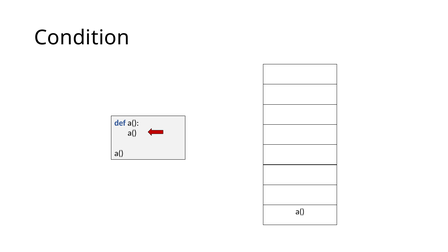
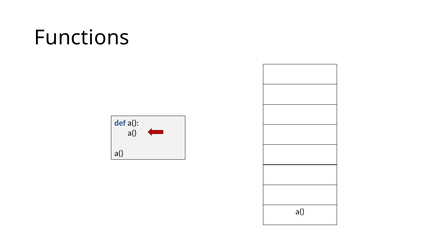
Condition: Condition -> Functions
